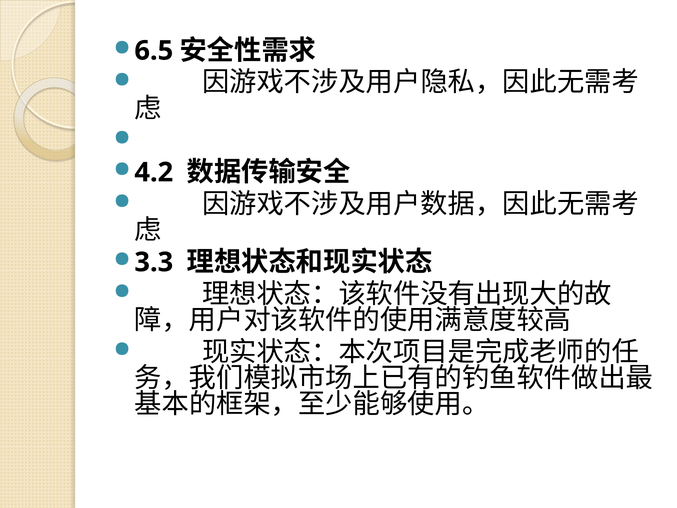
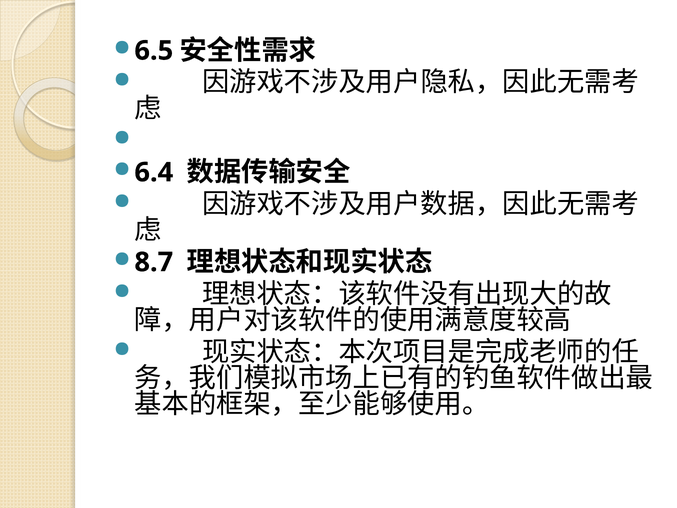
4.2: 4.2 -> 6.4
3.3: 3.3 -> 8.7
